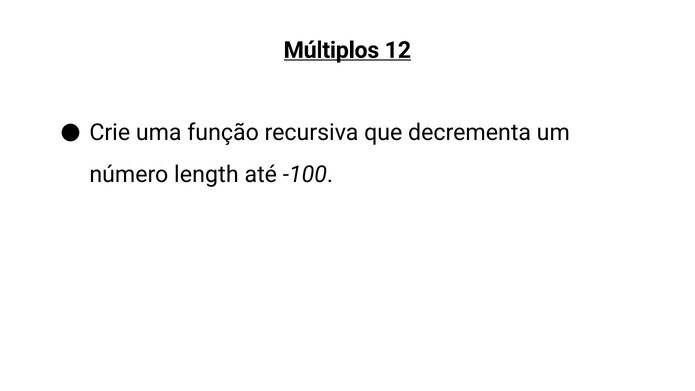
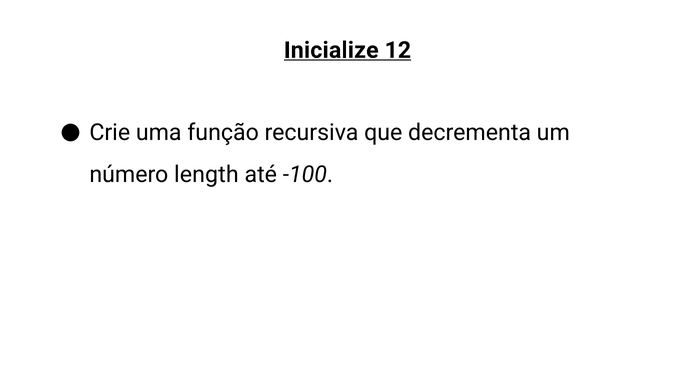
Múltiplos: Múltiplos -> Inicialize
